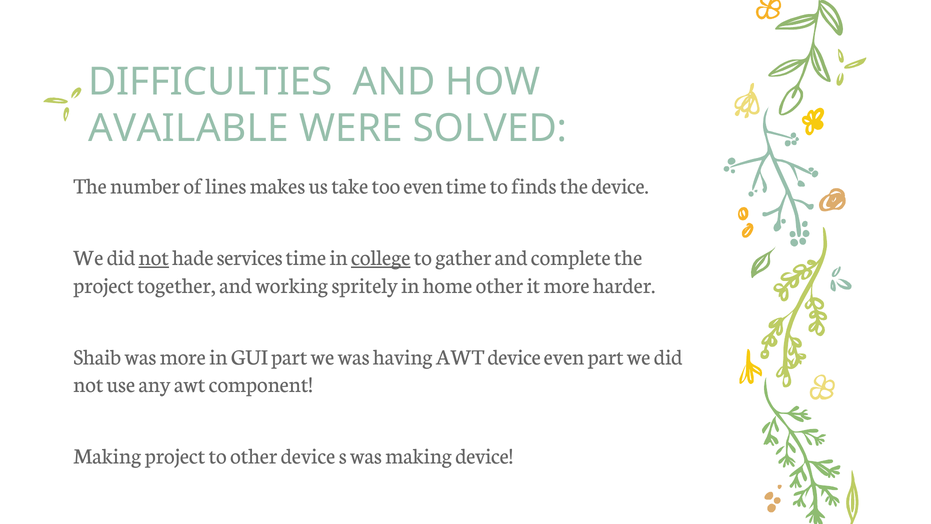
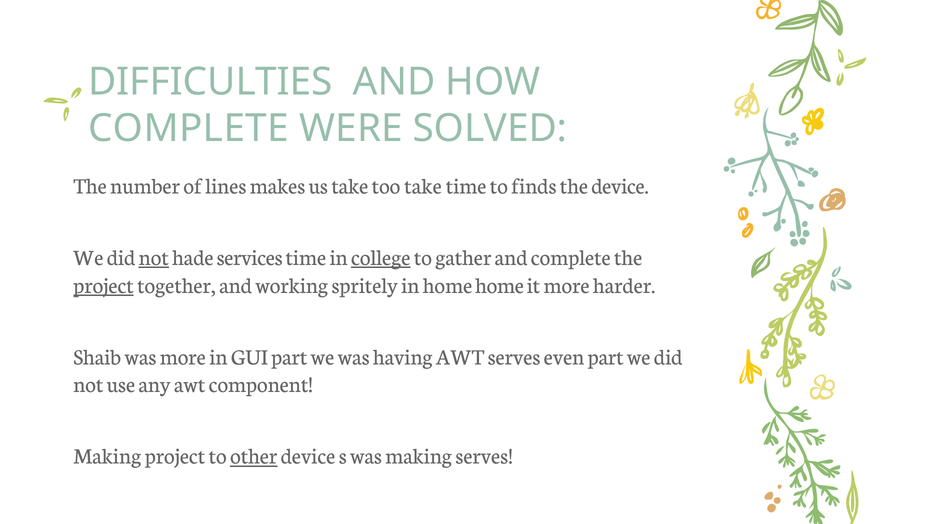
AVAILABLE at (188, 129): AVAILABLE -> COMPLETE
too even: even -> take
project at (104, 285) underline: none -> present
home other: other -> home
AWT device: device -> serves
other at (254, 456) underline: none -> present
making device: device -> serves
